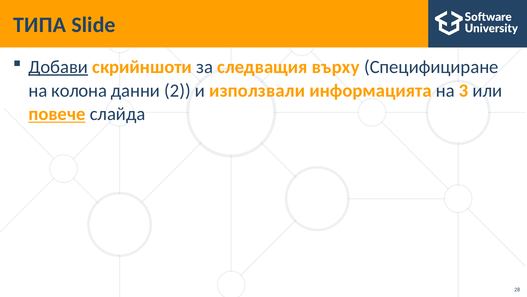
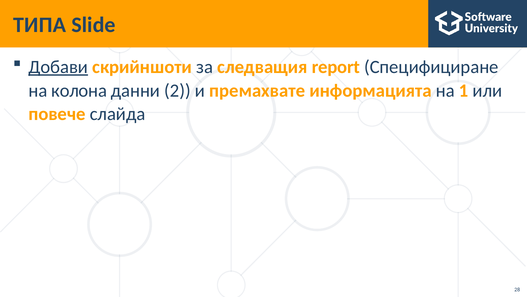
върху: върху -> report
използвали: използвали -> премахвате
3: 3 -> 1
повече underline: present -> none
